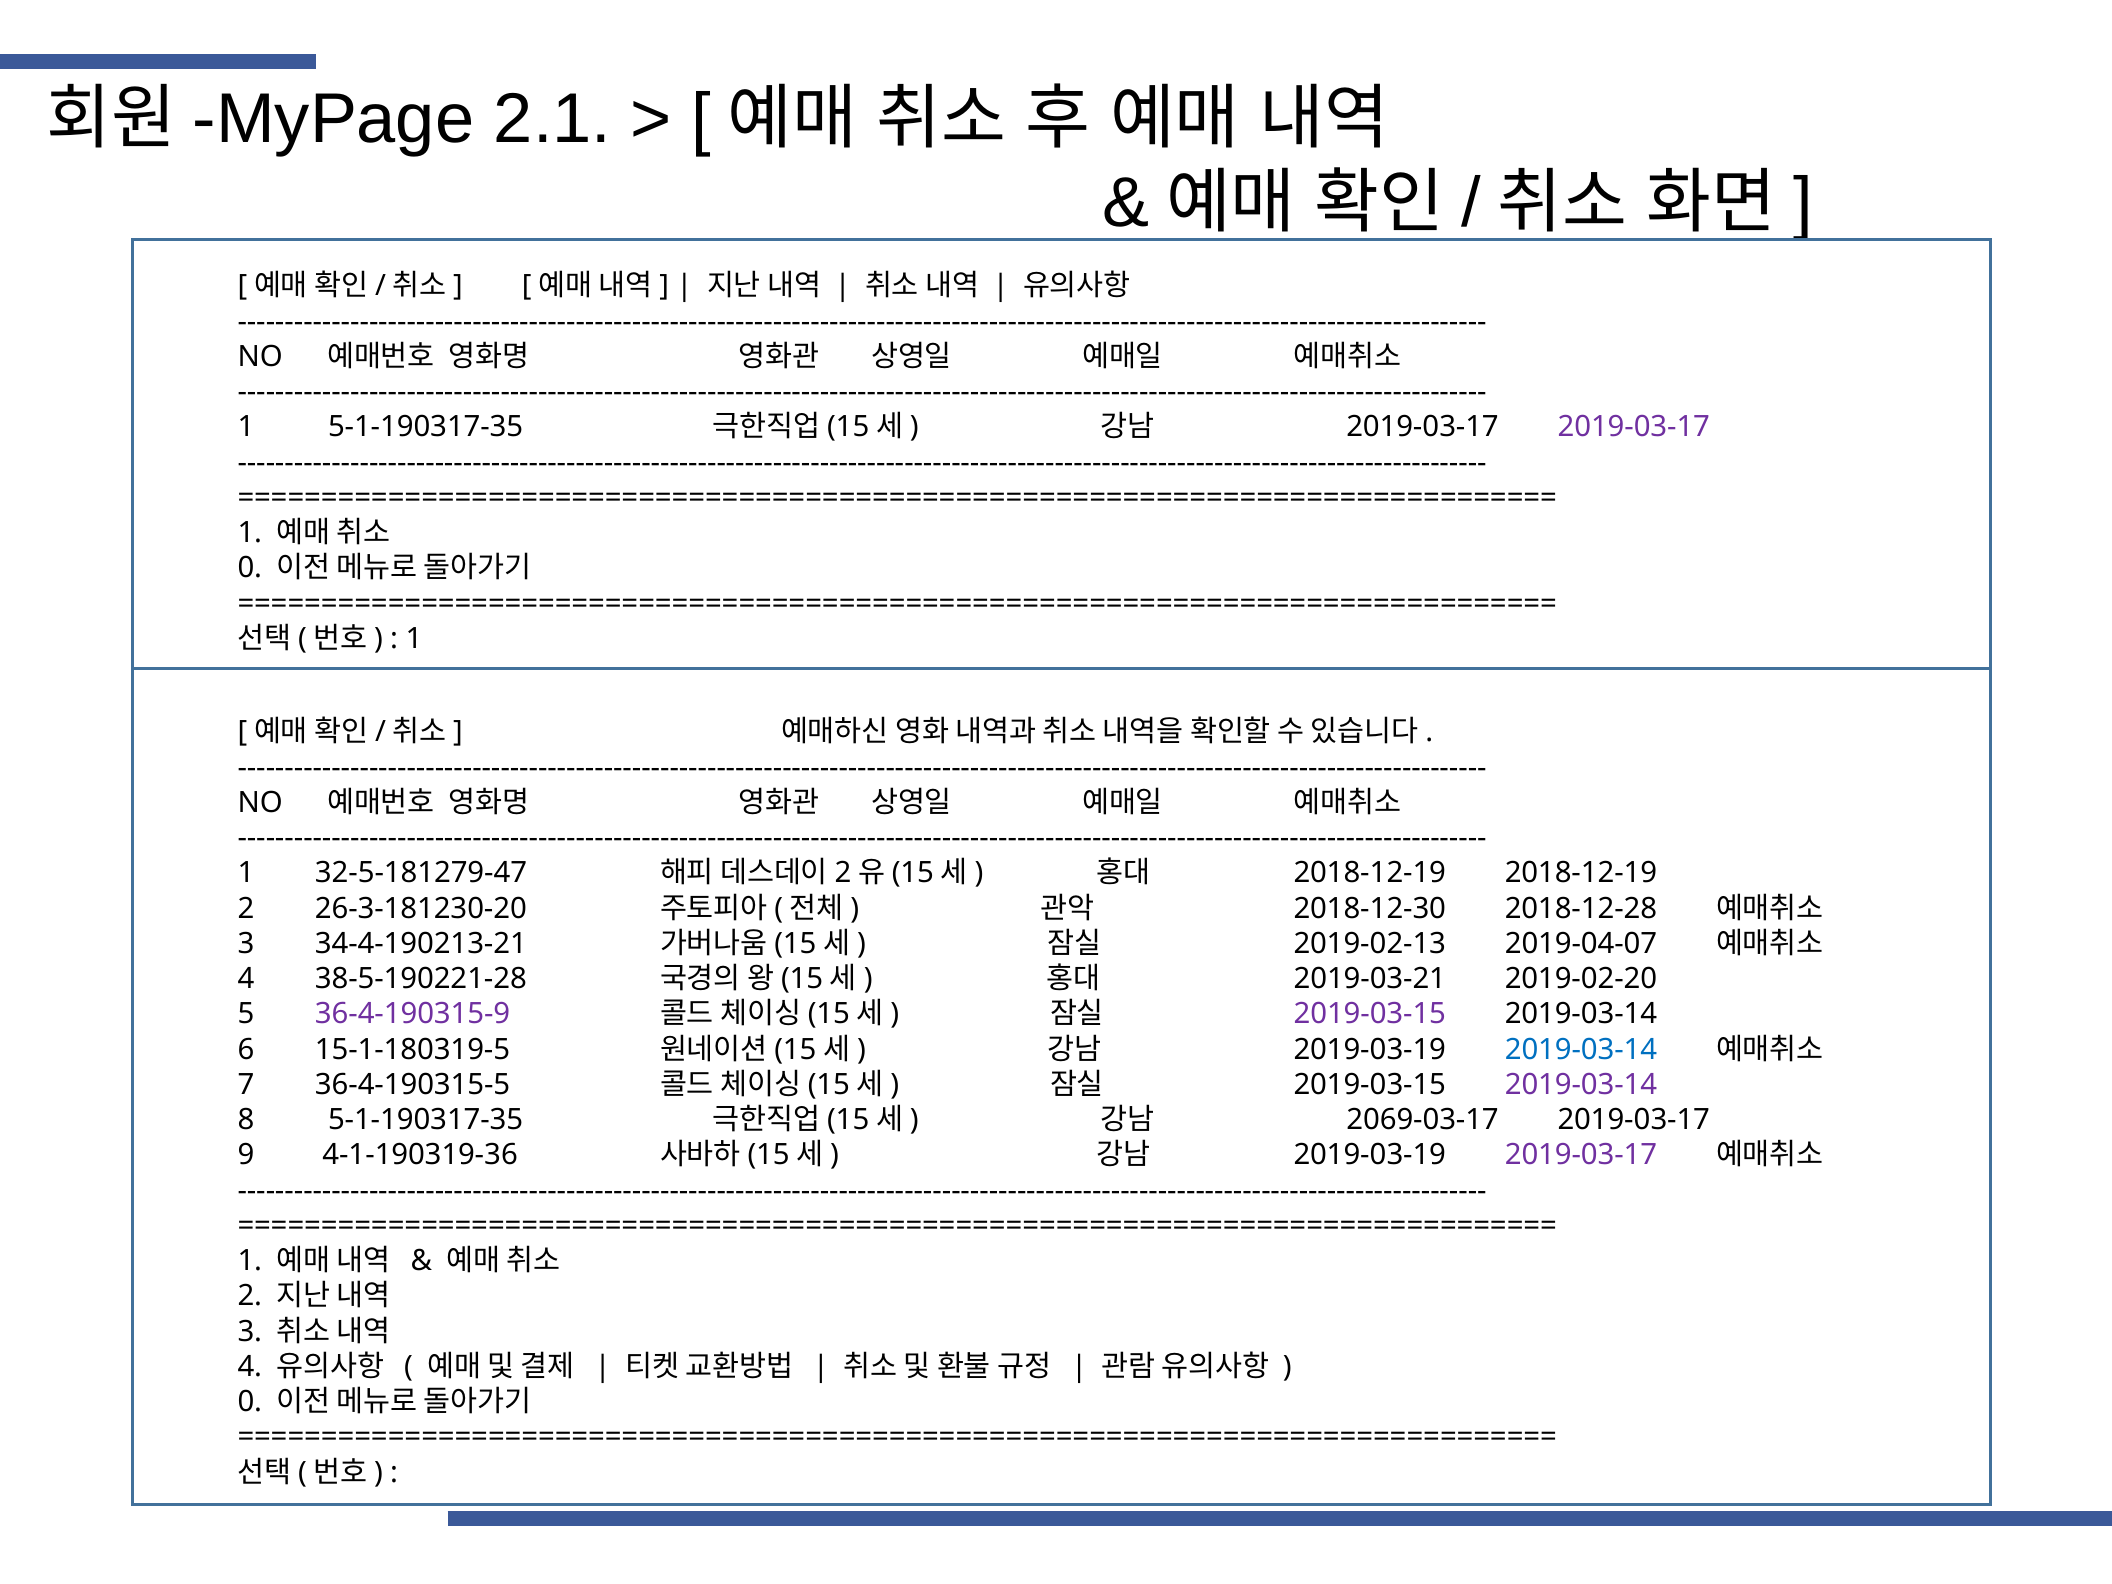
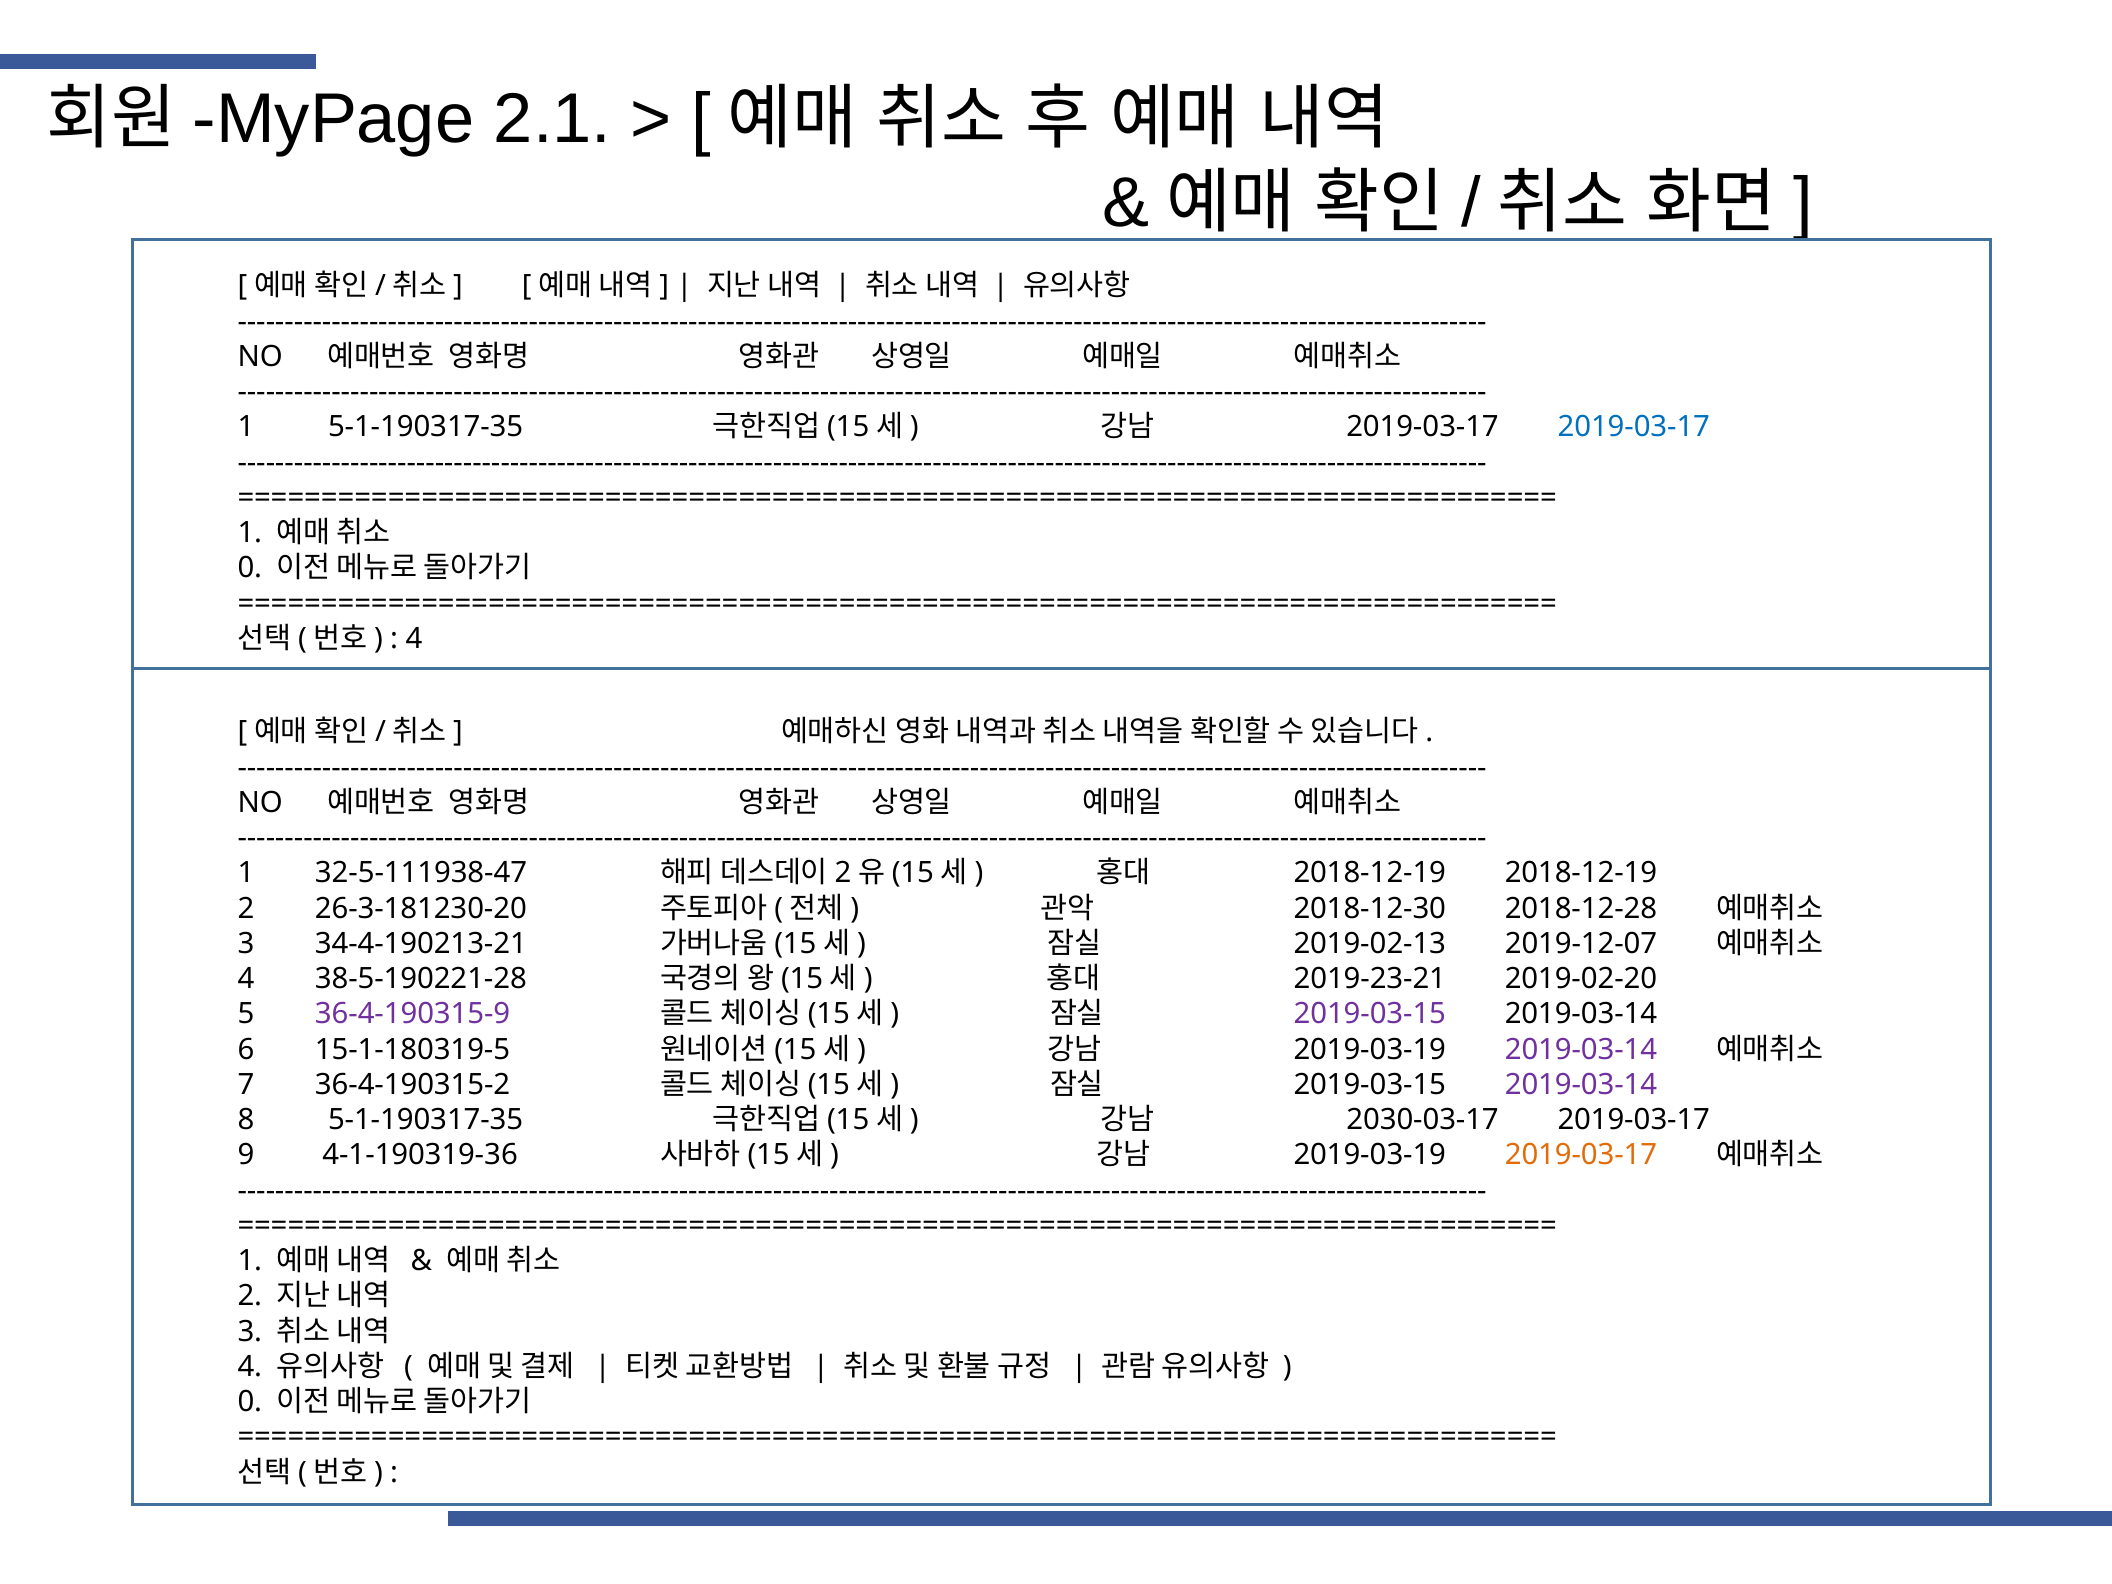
2019-03-17 at (1634, 427) colour: purple -> blue
1 at (414, 639): 1 -> 4
32-5-181279-47: 32-5-181279-47 -> 32-5-111938-47
2019-04-07: 2019-04-07 -> 2019-12-07
2019-03-21: 2019-03-21 -> 2019-23-21
2019-03-14 at (1581, 1049) colour: blue -> purple
36-4-190315-5: 36-4-190315-5 -> 36-4-190315-2
2069-03-17: 2069-03-17 -> 2030-03-17
2019-03-17 at (1581, 1155) colour: purple -> orange
